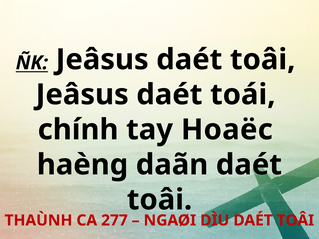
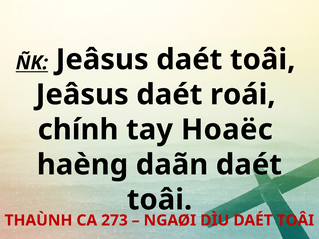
toái: toái -> roái
277: 277 -> 273
